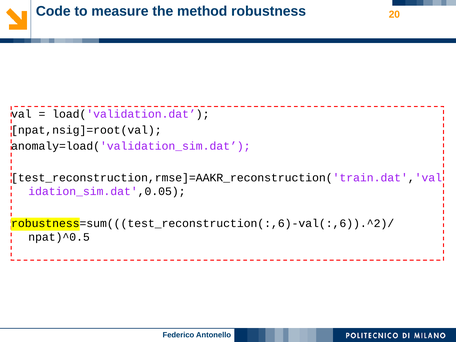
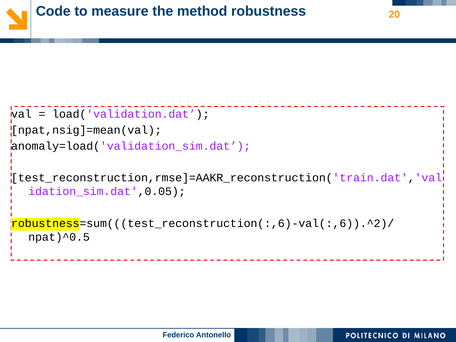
npat,nsig]=root(val: npat,nsig]=root(val -> npat,nsig]=mean(val
